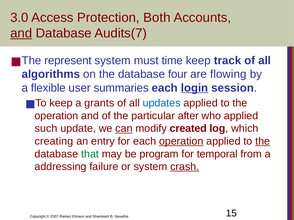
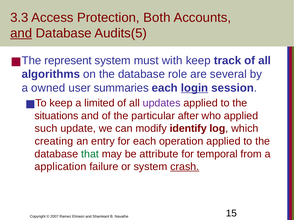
3.0: 3.0 -> 3.3
Audits(7: Audits(7 -> Audits(5
time: time -> with
four: four -> role
flowing: flowing -> several
flexible: flexible -> owned
grants: grants -> limited
updates colour: blue -> purple
operation at (56, 116): operation -> situations
can underline: present -> none
created: created -> identify
operation at (181, 142) underline: present -> none
the at (263, 142) underline: present -> none
program: program -> attribute
addressing: addressing -> application
